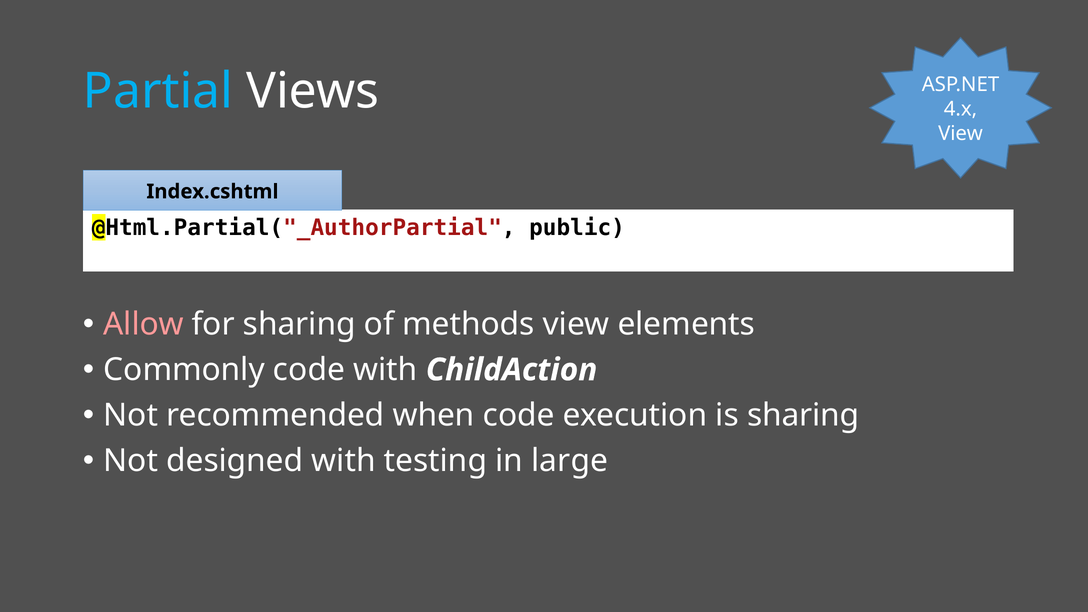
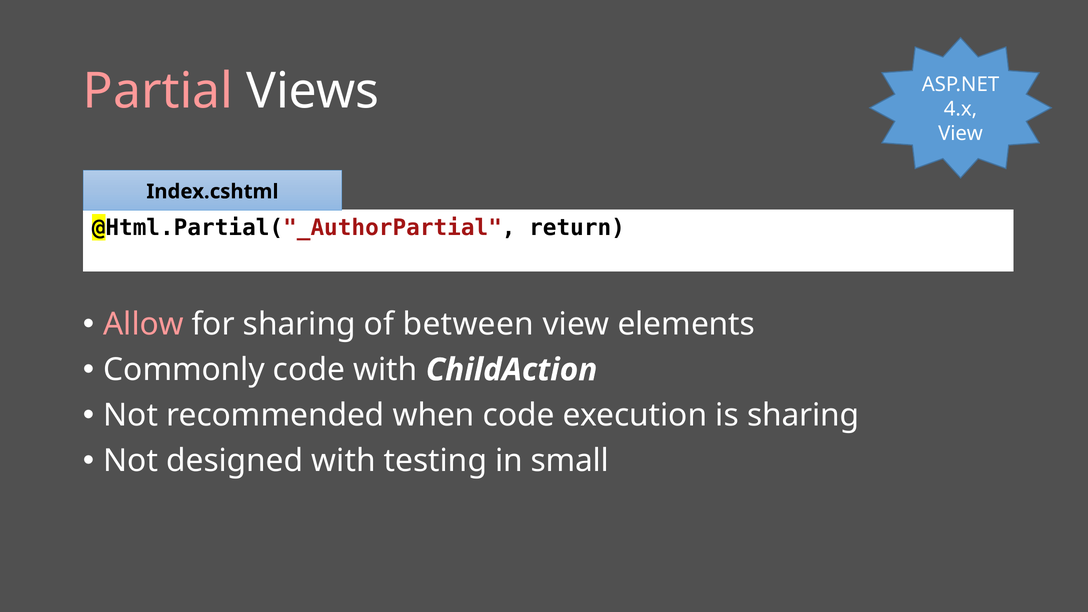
Partial colour: light blue -> pink
public: public -> return
methods: methods -> between
large: large -> small
